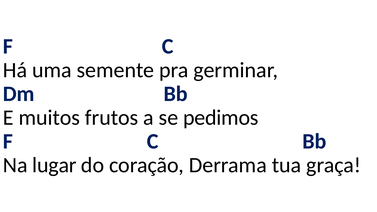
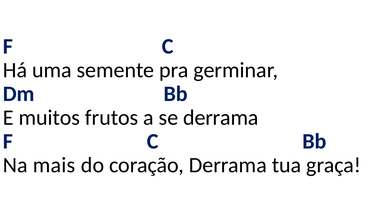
se pedimos: pedimos -> derrama
lugar: lugar -> mais
